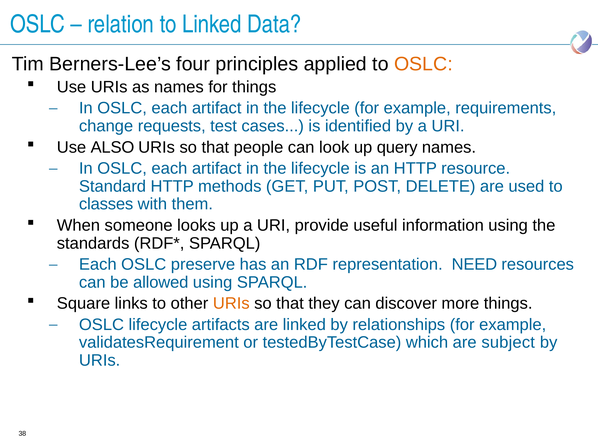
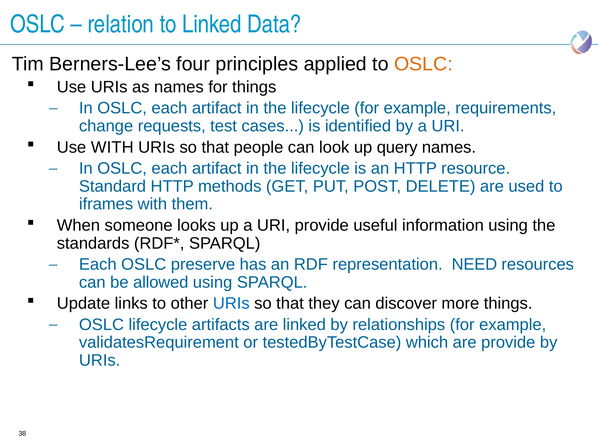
Use ALSO: ALSO -> WITH
classes: classes -> iframes
Square: Square -> Update
URIs at (231, 304) colour: orange -> blue
are subject: subject -> provide
